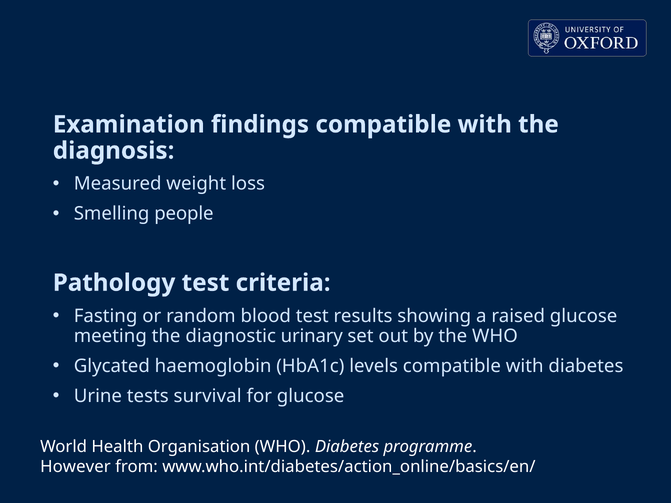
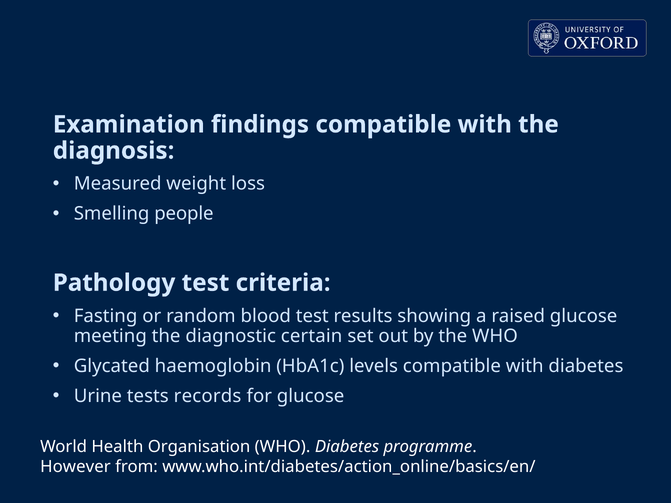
urinary: urinary -> certain
survival: survival -> records
